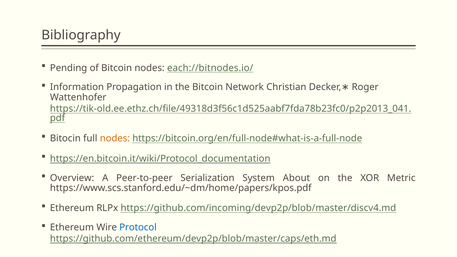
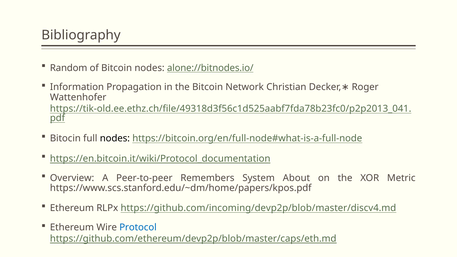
Pending: Pending -> Random
each://bitnodes.io/: each://bitnodes.io/ -> alone://bitnodes.io/
nodes at (115, 138) colour: orange -> black
Serialization: Serialization -> Remembers
